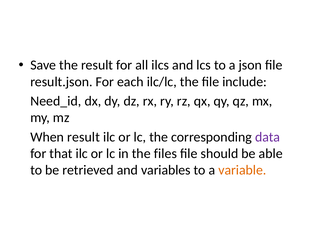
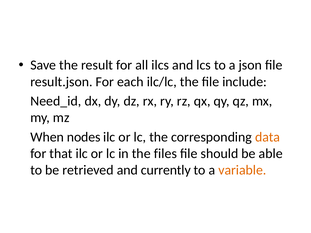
When result: result -> nodes
data colour: purple -> orange
variables: variables -> currently
